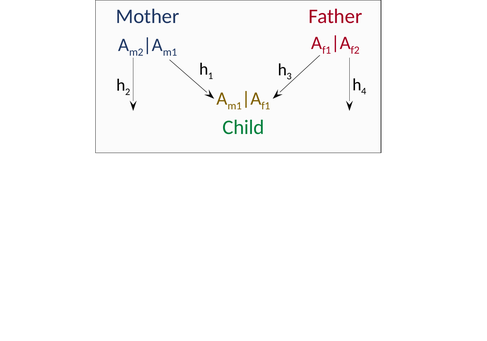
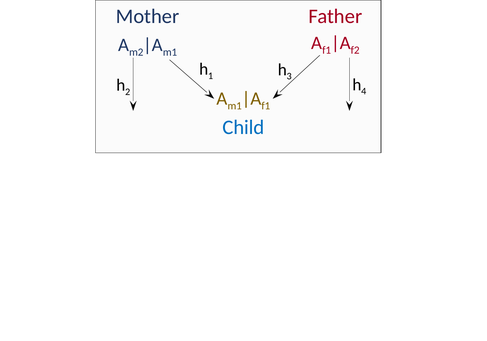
Child colour: green -> blue
